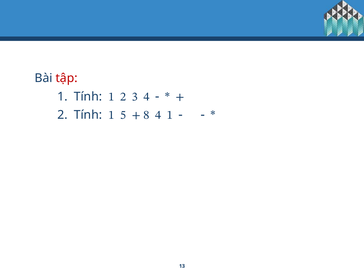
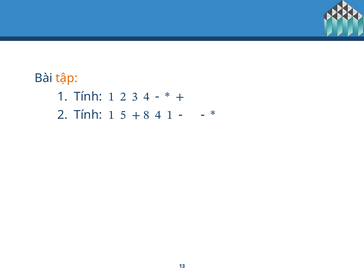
tập colour: red -> orange
